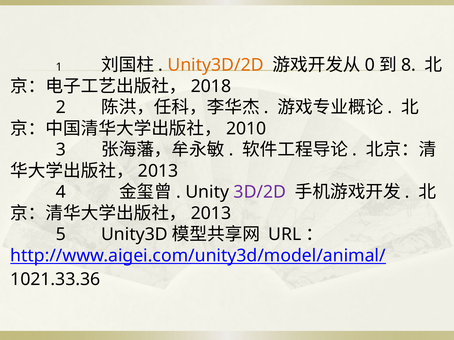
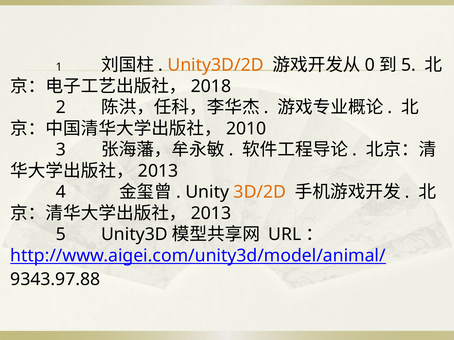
8 at (408, 65): 8 -> 5
3D/2D colour: purple -> orange
1021.33.36: 1021.33.36 -> 9343.97.88
